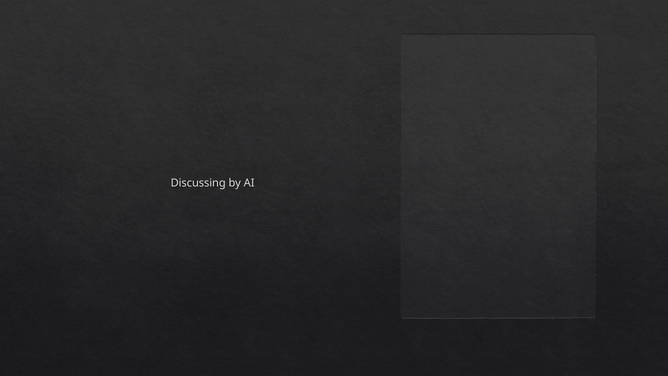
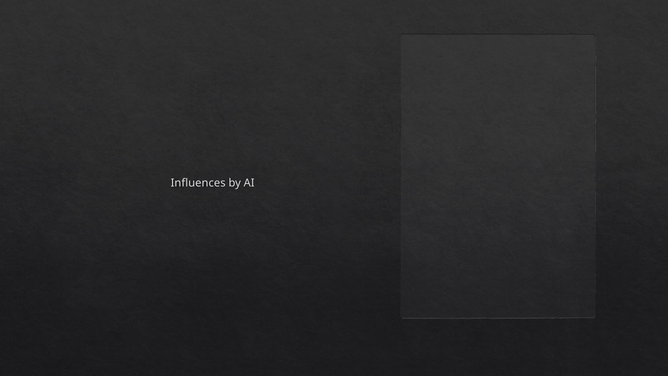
Discussing: Discussing -> Influences
